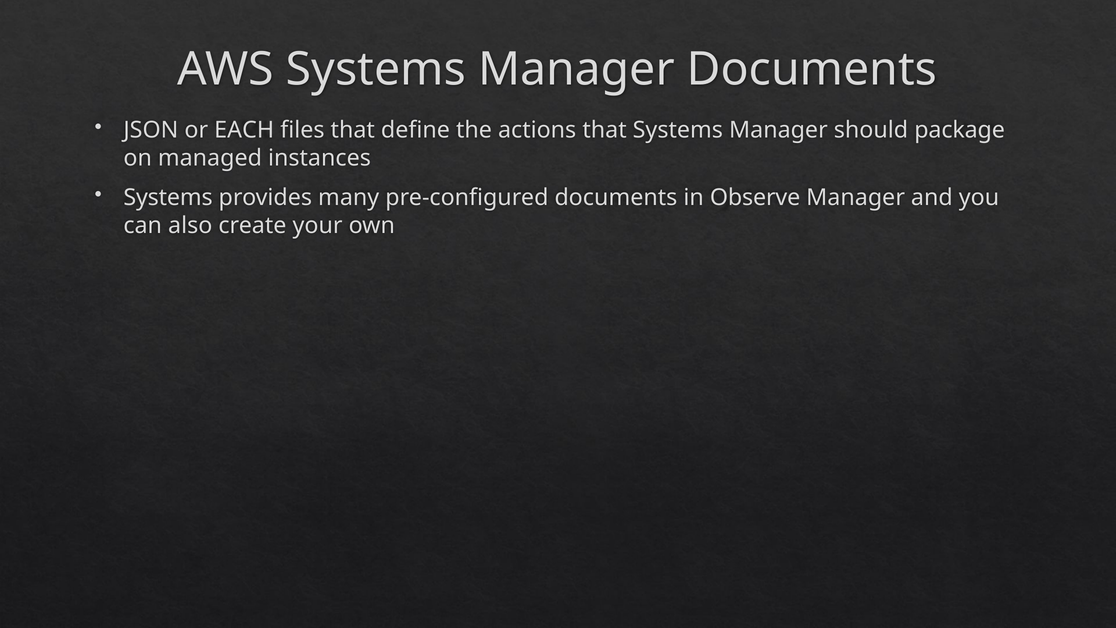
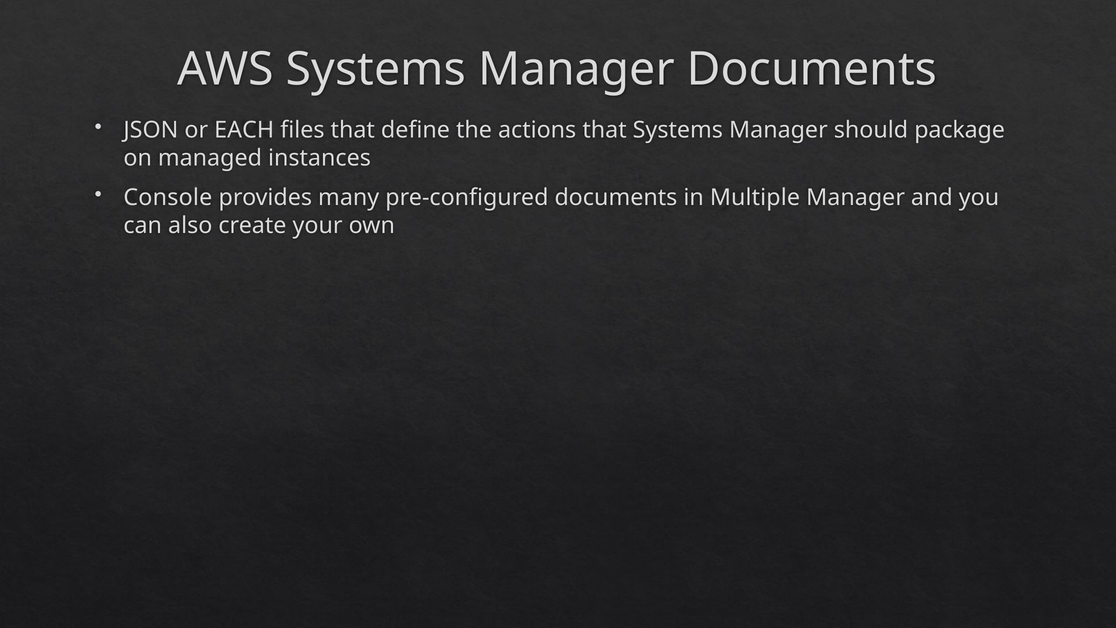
Systems at (168, 198): Systems -> Console
Observe: Observe -> Multiple
